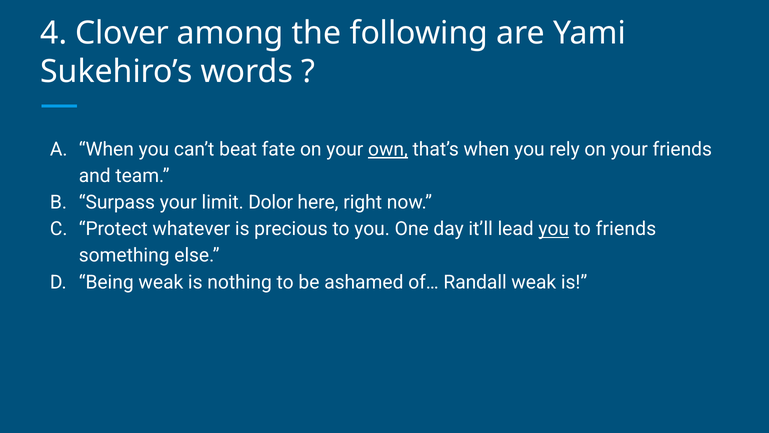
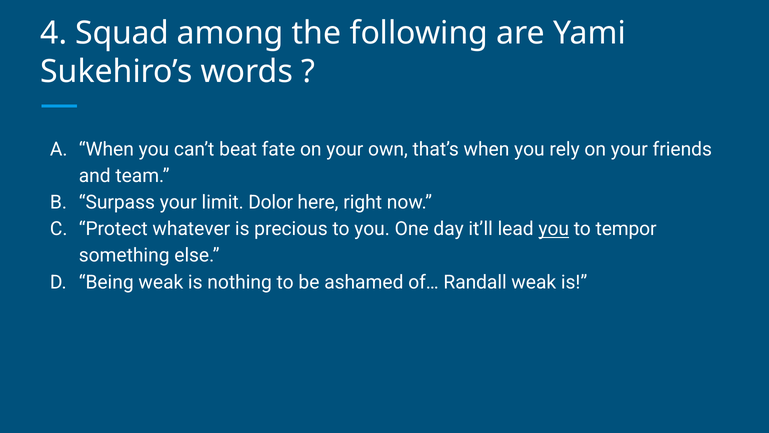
Clover: Clover -> Squad
own underline: present -> none
to friends: friends -> tempor
